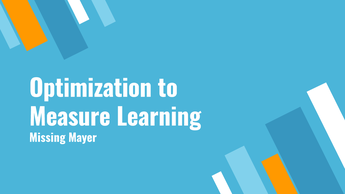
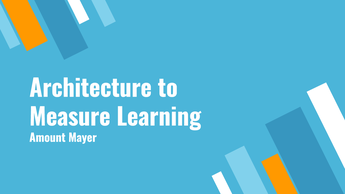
Optimization: Optimization -> Architecture
Missing: Missing -> Amount
